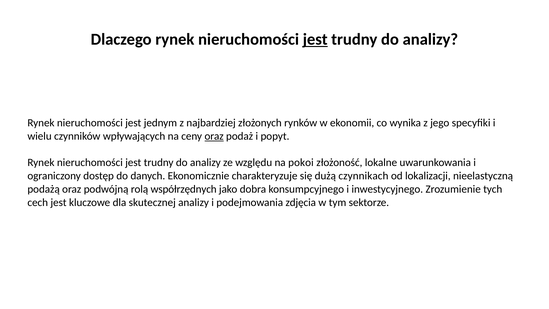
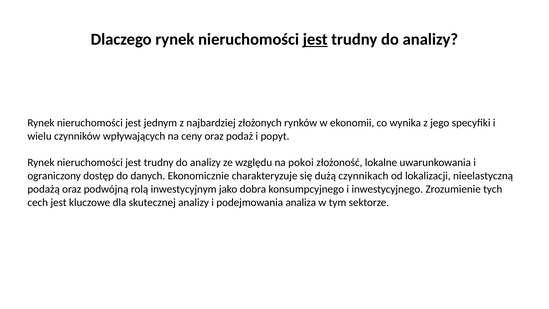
oraz at (214, 136) underline: present -> none
współrzędnych: współrzędnych -> inwestycyjnym
zdjęcia: zdjęcia -> analiza
